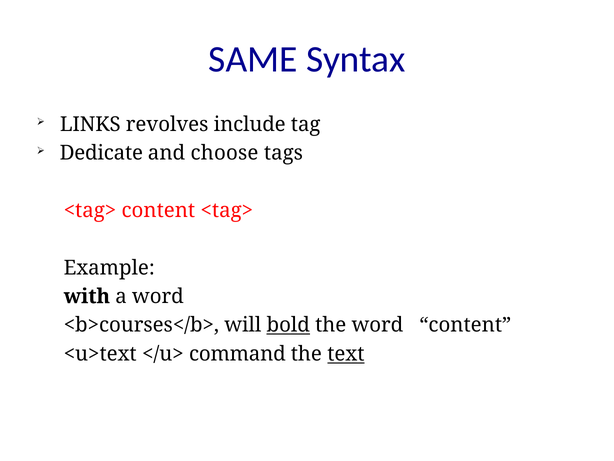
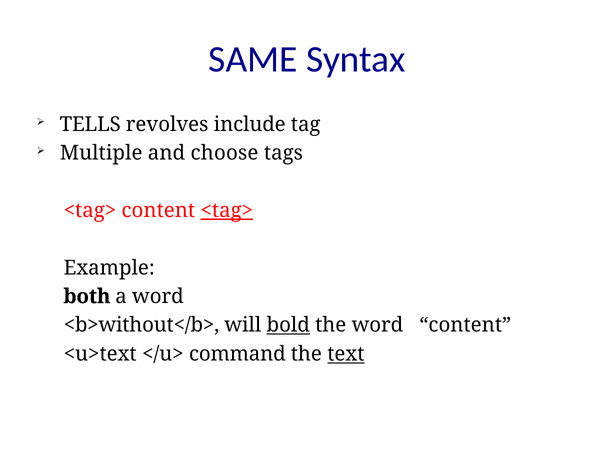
LINKS: LINKS -> TELLS
Dedicate: Dedicate -> Multiple
<tag> at (227, 210) underline: none -> present
with: with -> both
<b>courses</b>: <b>courses</b> -> <b>without</b>
